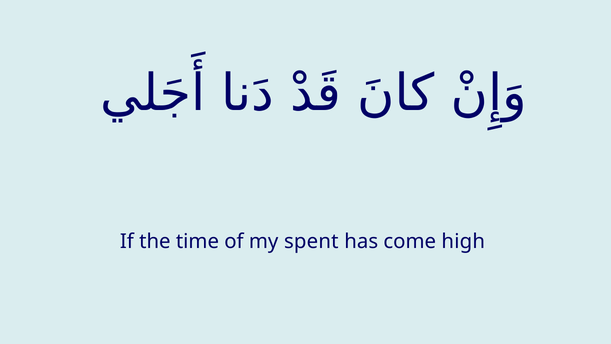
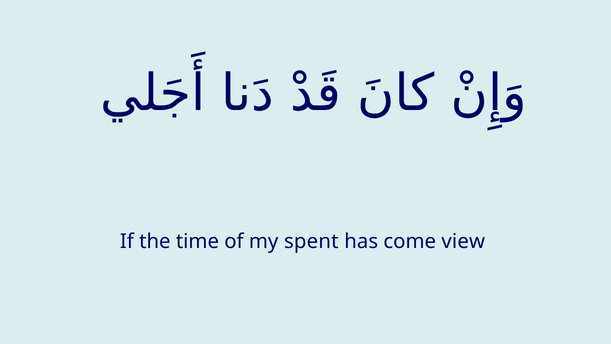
high: high -> view
